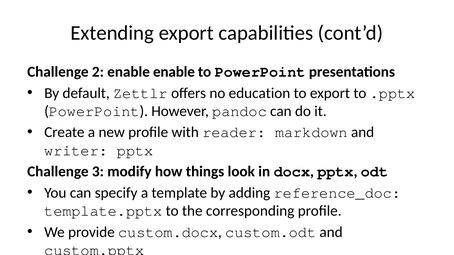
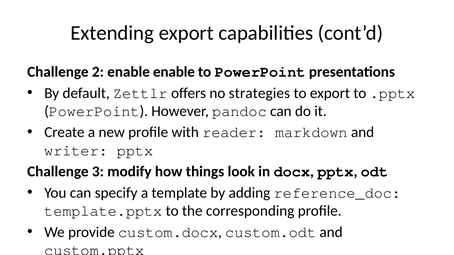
education: education -> strategies
